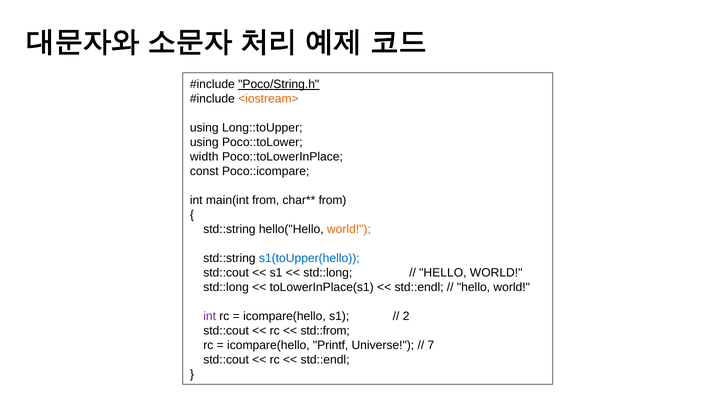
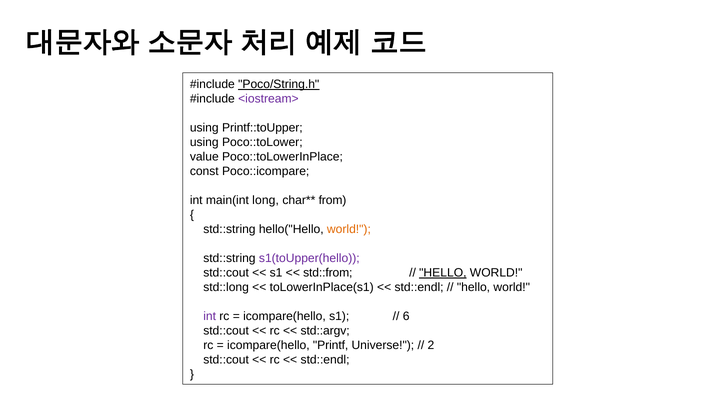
<iostream> colour: orange -> purple
Long::toUpper: Long::toUpper -> Printf::toUpper
width: width -> value
main(int from: from -> long
s1(toUpper(hello colour: blue -> purple
std::long at (328, 273): std::long -> std::from
HELLO at (443, 273) underline: none -> present
2: 2 -> 6
std::from: std::from -> std::argv
7: 7 -> 2
